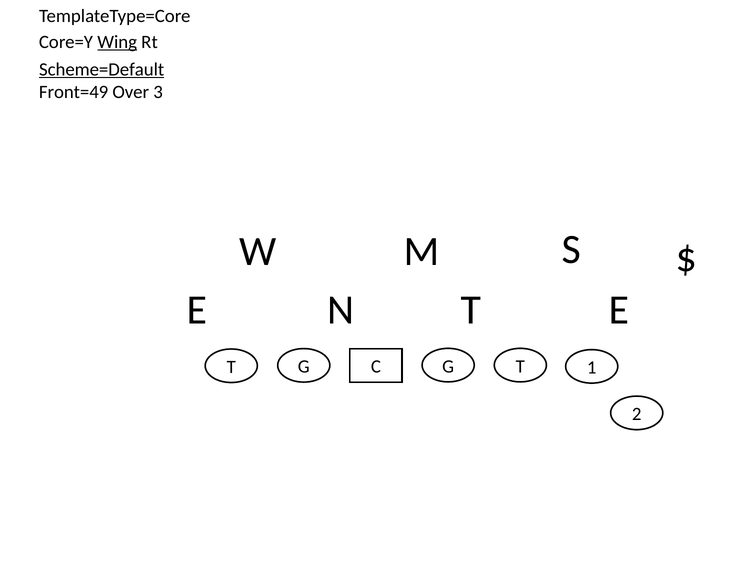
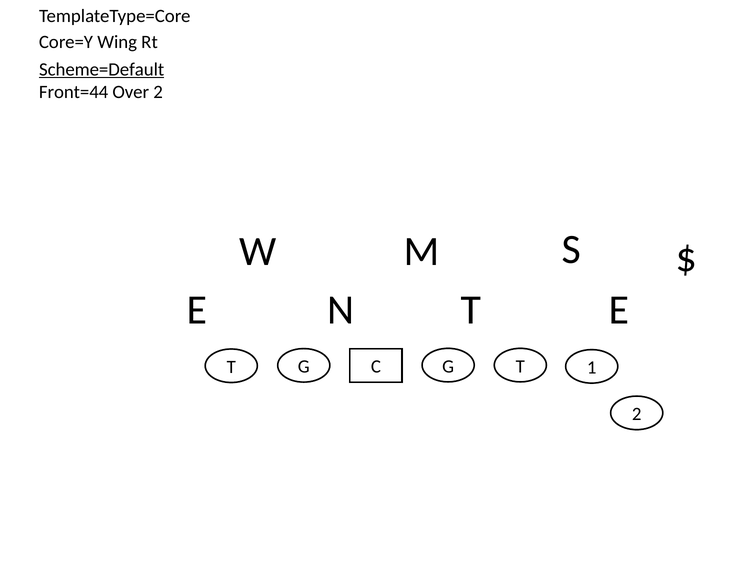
Wing underline: present -> none
Front=49: Front=49 -> Front=44
Over 3: 3 -> 2
